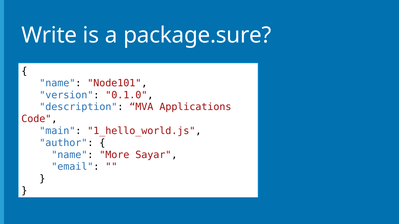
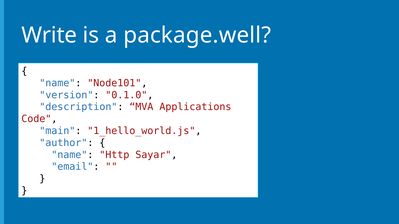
package.sure: package.sure -> package.well
More: More -> Http
